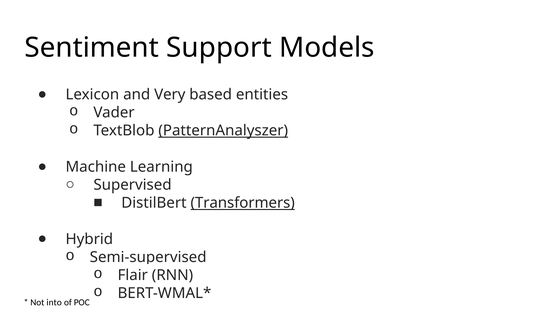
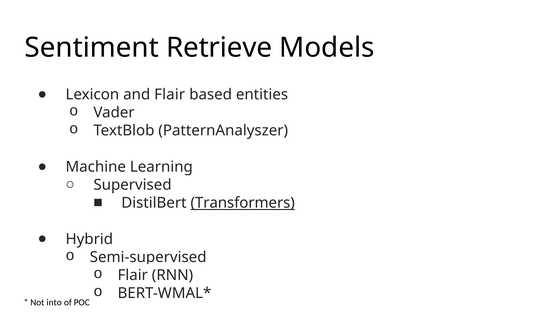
Support: Support -> Retrieve
Very at (170, 95): Very -> Flair
PatternAnalyszer underline: present -> none
